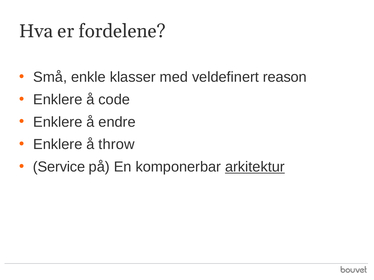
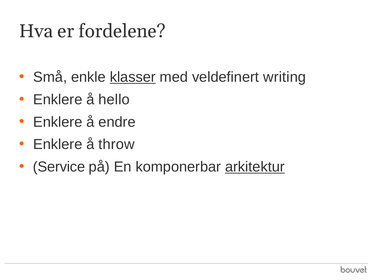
klasser underline: none -> present
reason: reason -> writing
code: code -> hello
